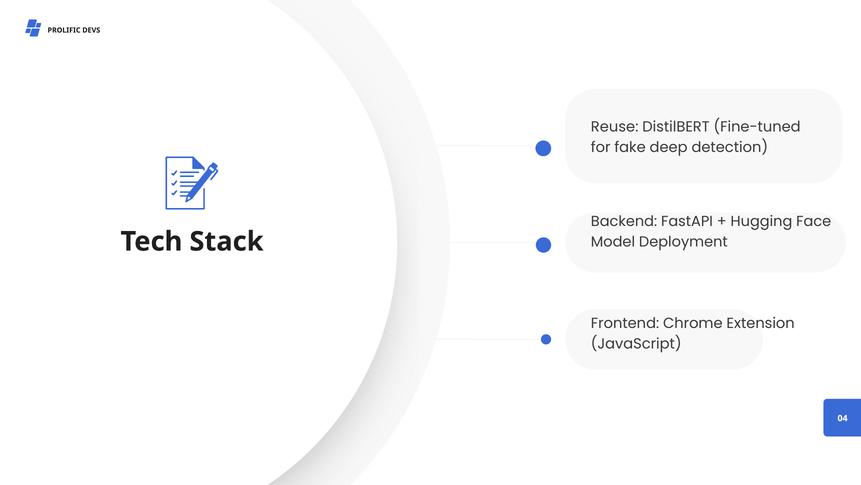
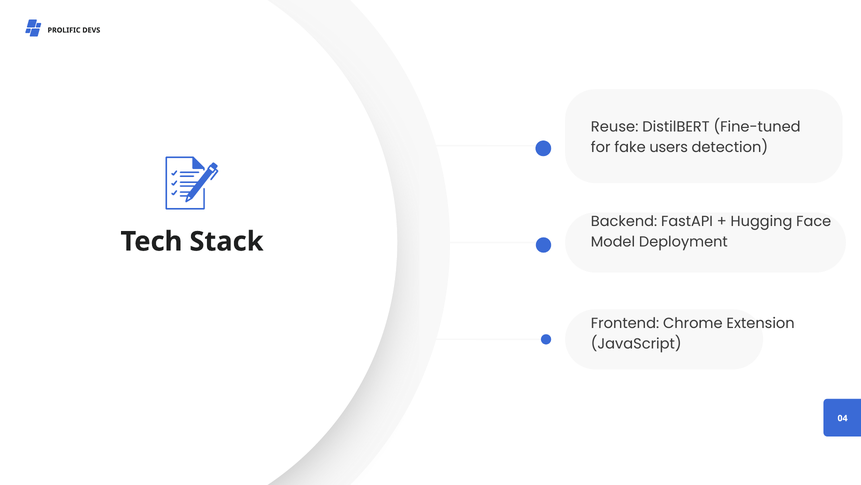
deep: deep -> users
